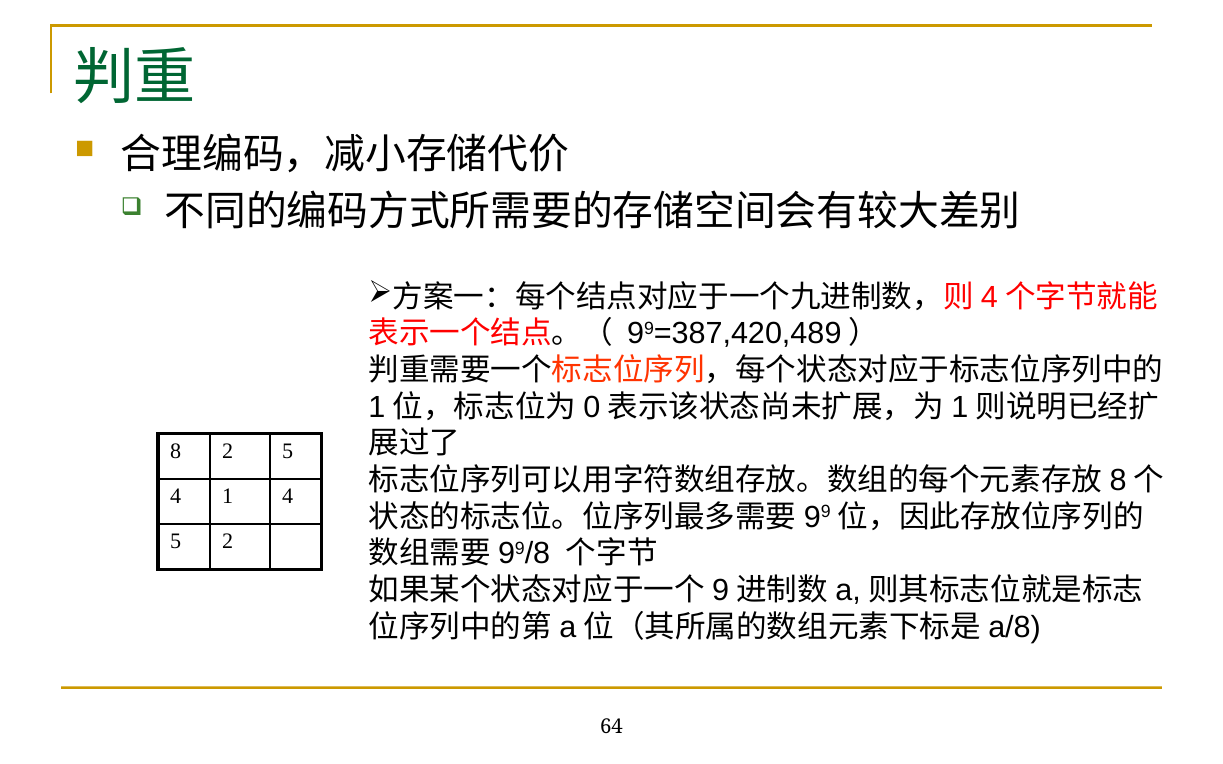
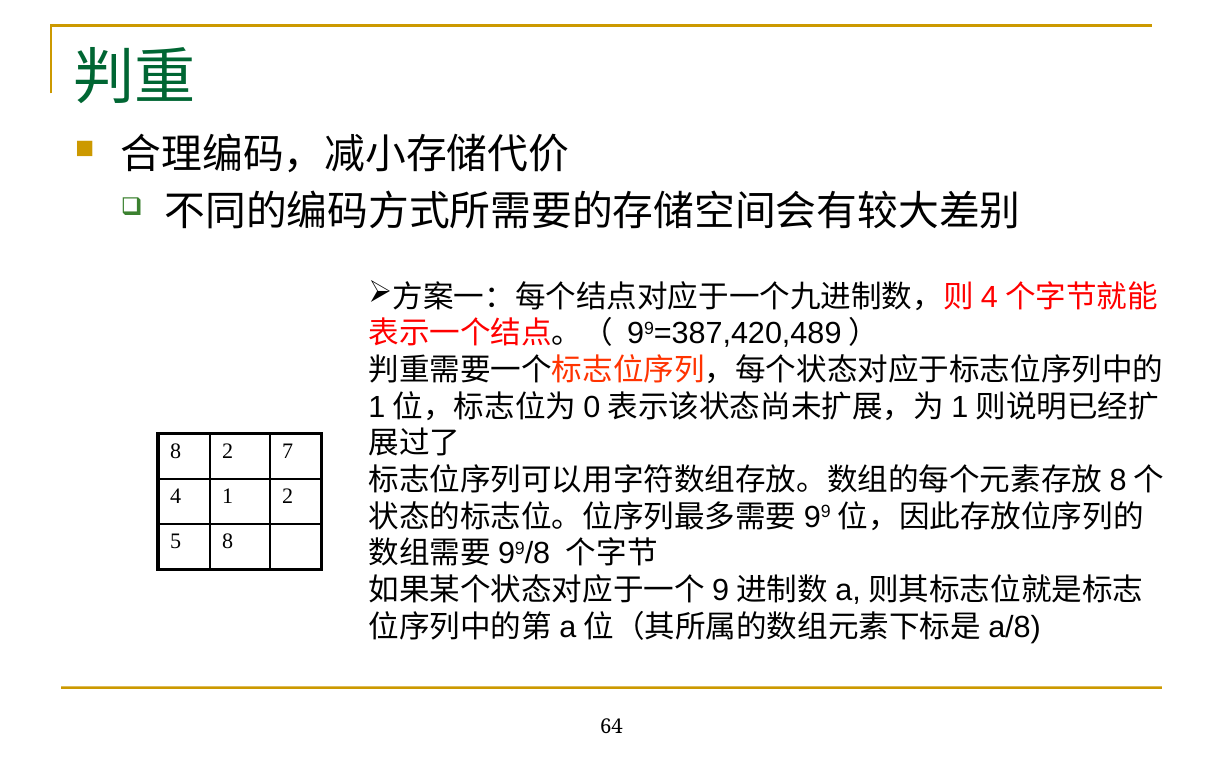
2 5: 5 -> 7
1 4: 4 -> 2
5 2: 2 -> 8
